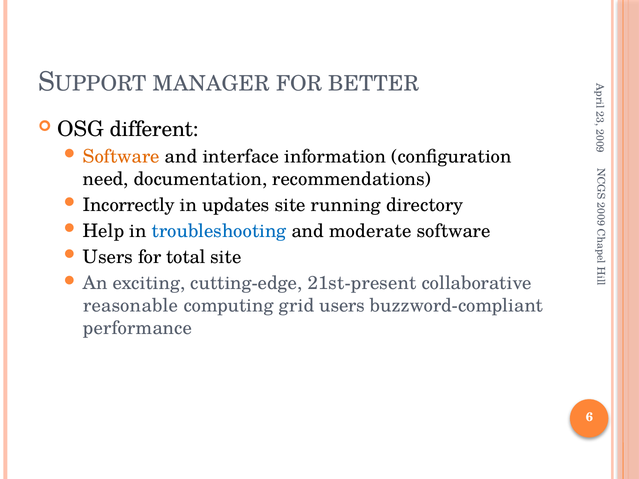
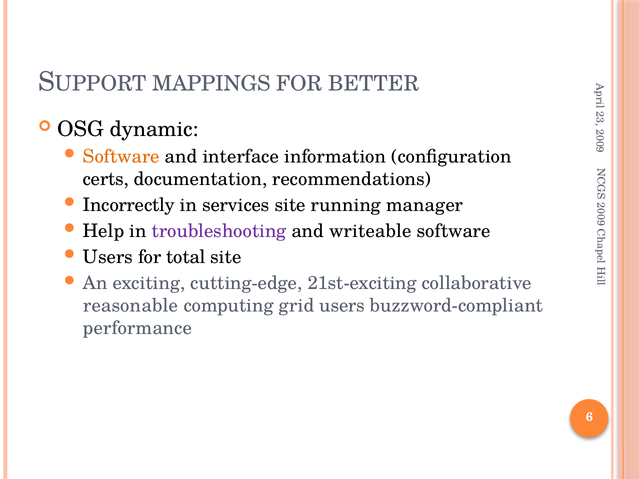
MANAGER: MANAGER -> MAPPINGS
different: different -> dynamic
need: need -> certs
updates: updates -> services
directory: directory -> manager
troubleshooting colour: blue -> purple
moderate: moderate -> writeable
21st-present: 21st-present -> 21st-exciting
